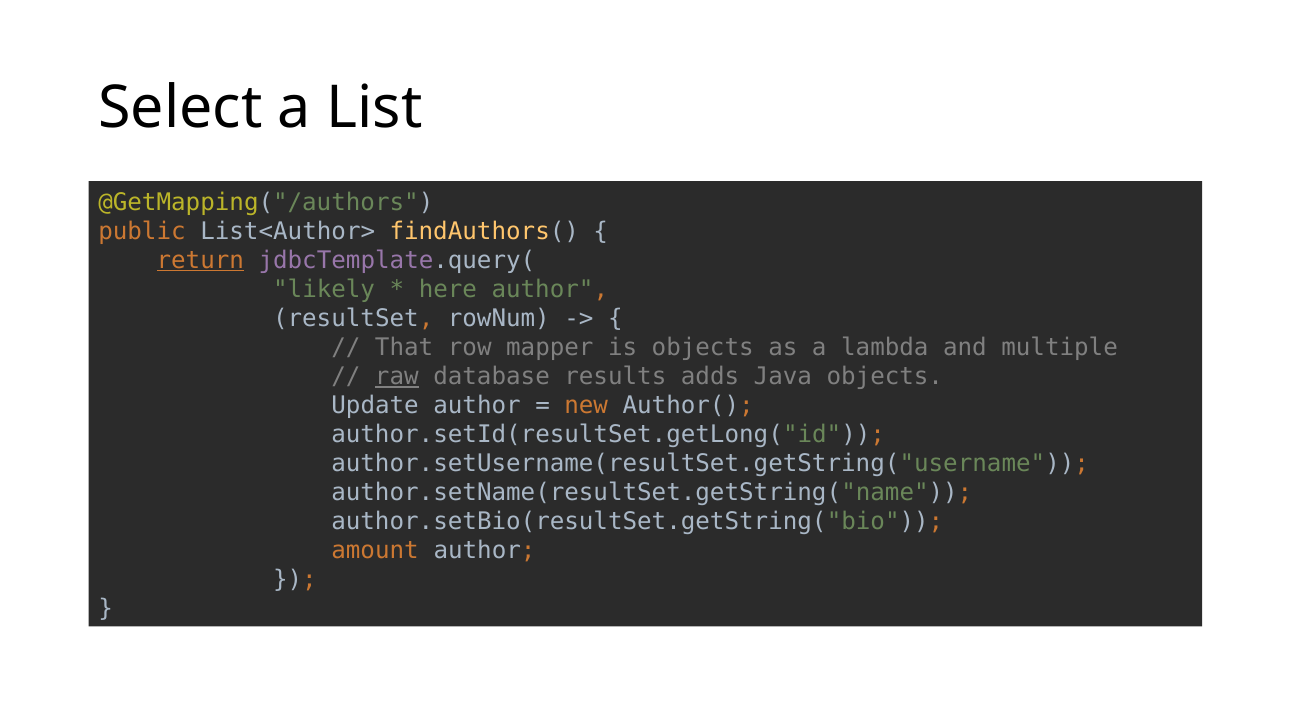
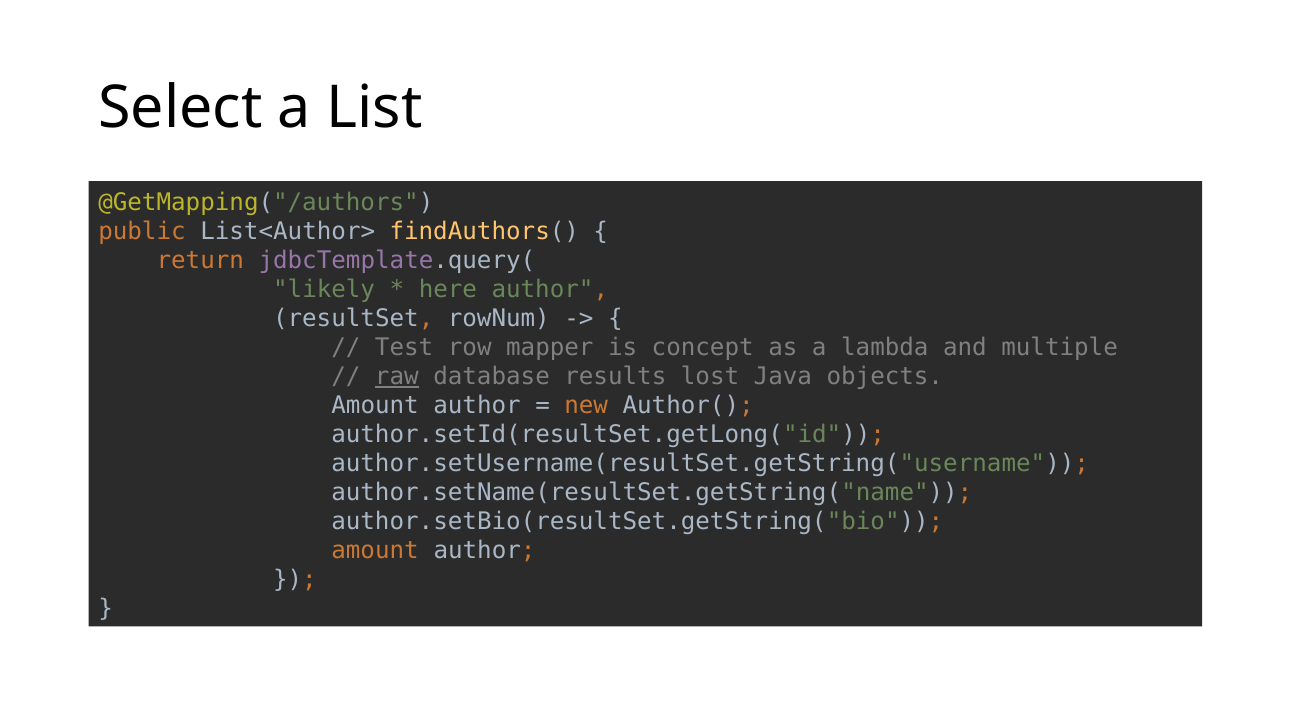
return underline: present -> none
That: That -> Test
is objects: objects -> concept
adds: adds -> lost
Update at (375, 406): Update -> Amount
